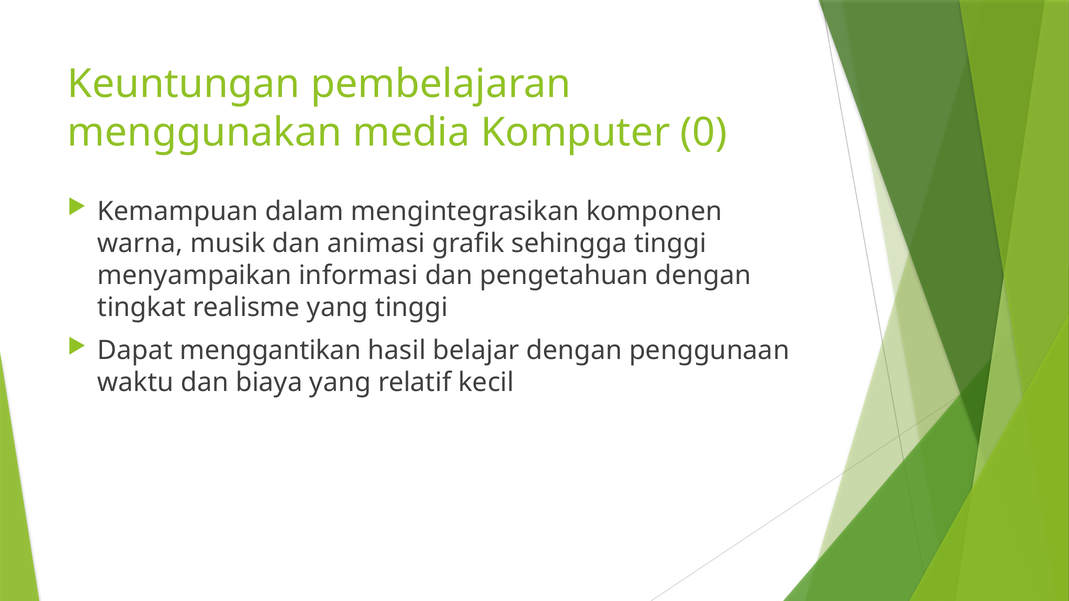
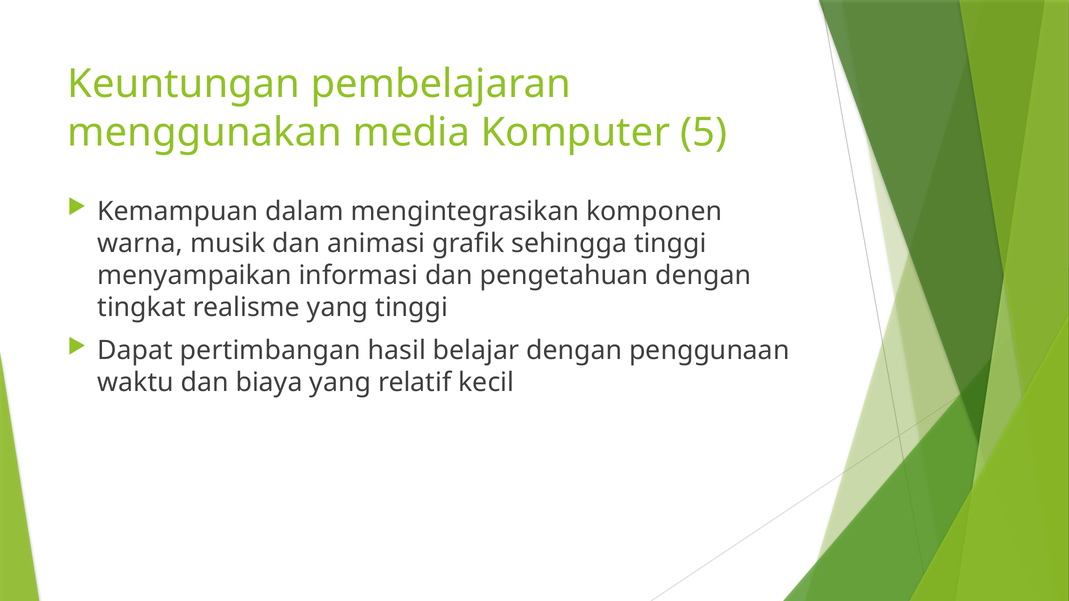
0: 0 -> 5
menggantikan: menggantikan -> pertimbangan
